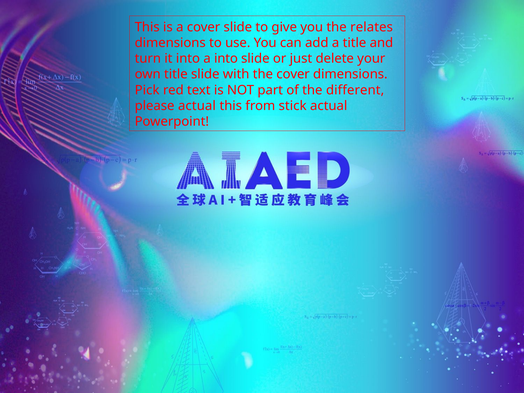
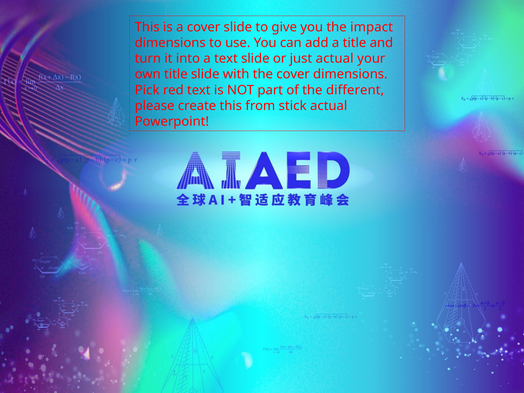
relates: relates -> impact
a into: into -> text
just delete: delete -> actual
please actual: actual -> create
